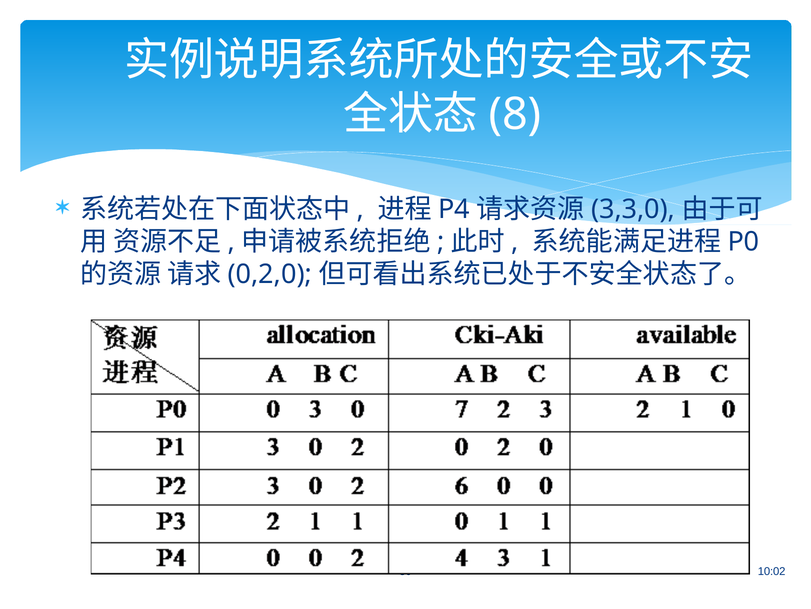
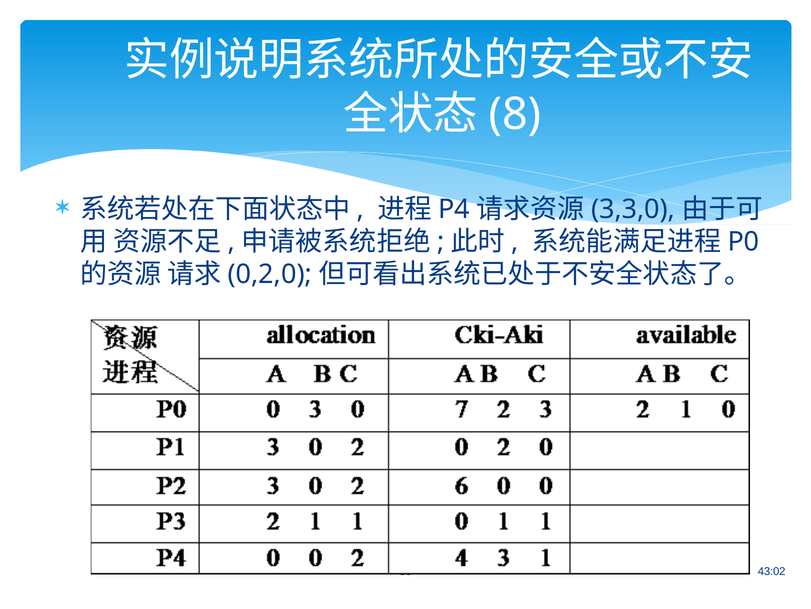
10:02: 10:02 -> 43:02
